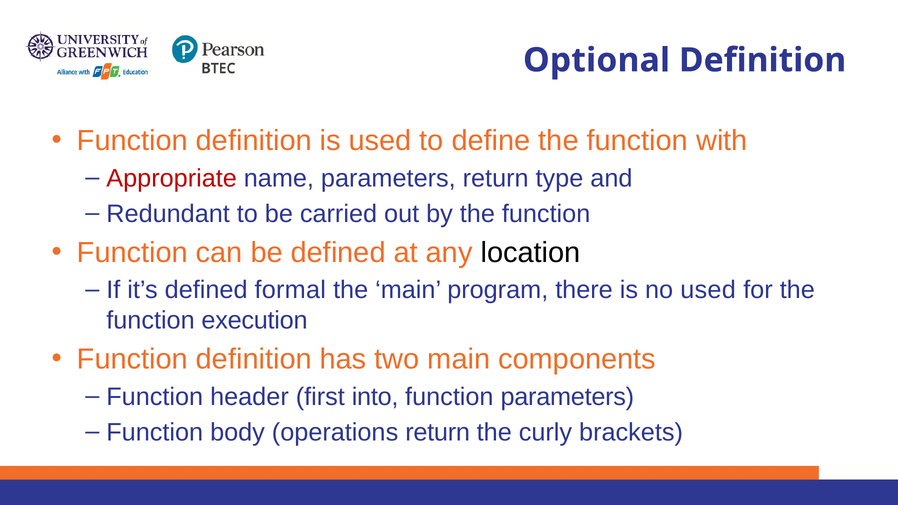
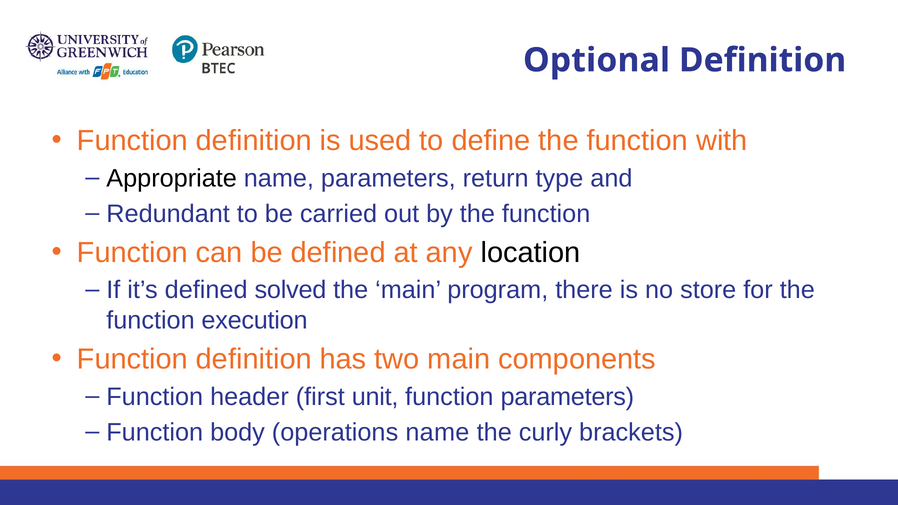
Appropriate colour: red -> black
formal: formal -> solved
no used: used -> store
into: into -> unit
operations return: return -> name
